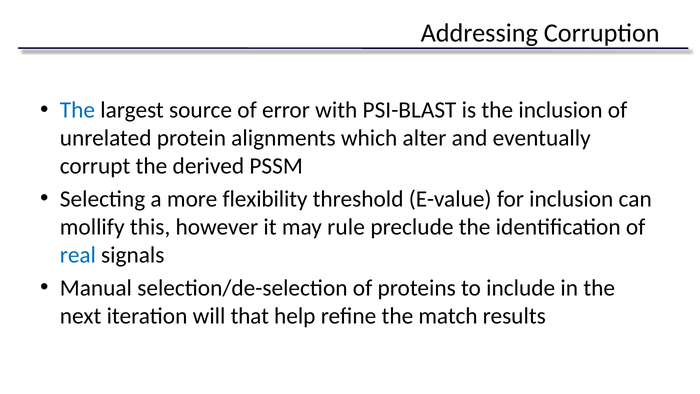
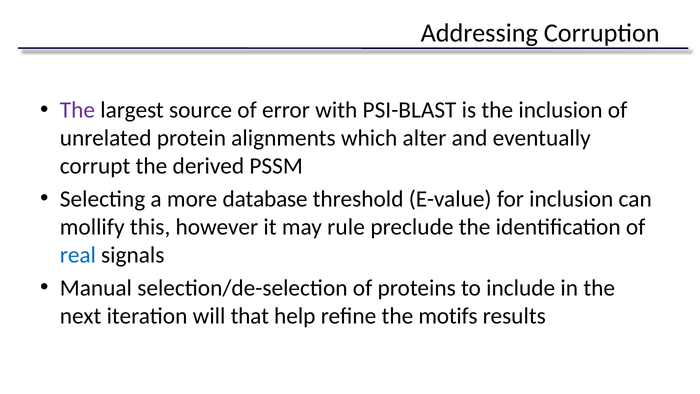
The at (77, 110) colour: blue -> purple
flexibility: flexibility -> database
match: match -> motifs
